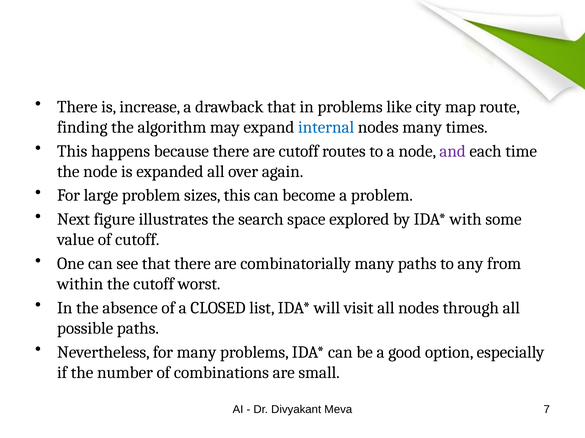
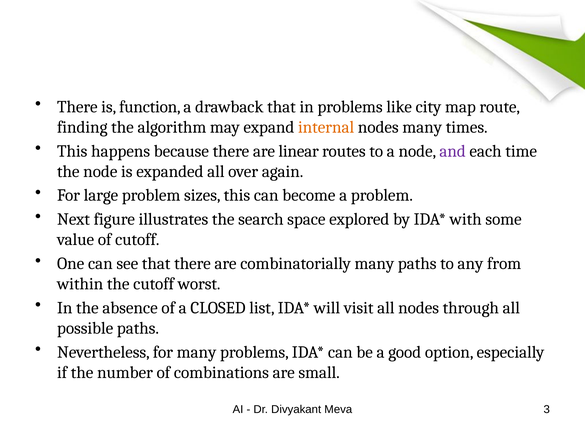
increase: increase -> function
internal colour: blue -> orange
are cutoff: cutoff -> linear
7: 7 -> 3
